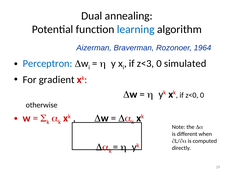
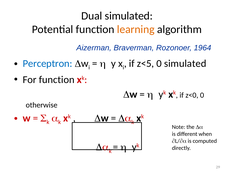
Dual annealing: annealing -> simulated
learning colour: blue -> orange
z<3: z<3 -> z<5
For gradient: gradient -> function
